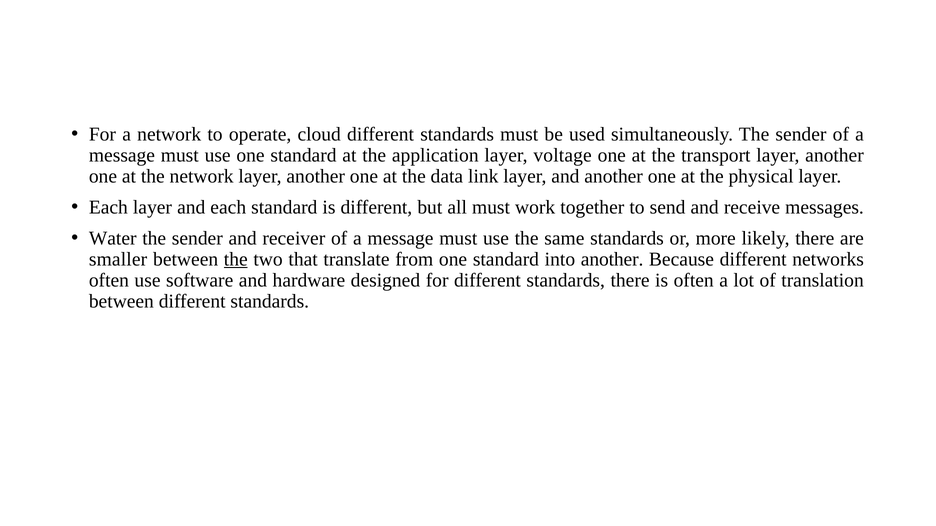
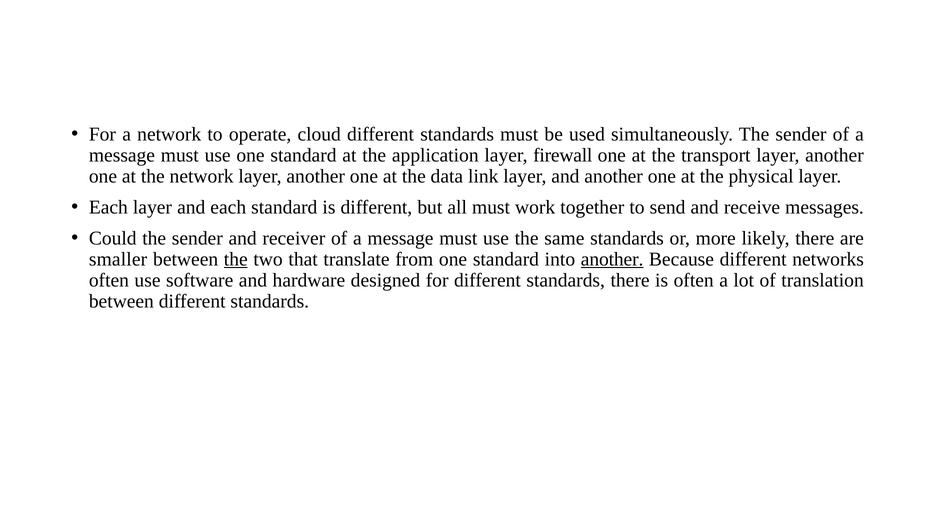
voltage: voltage -> firewall
Water: Water -> Could
another at (612, 259) underline: none -> present
